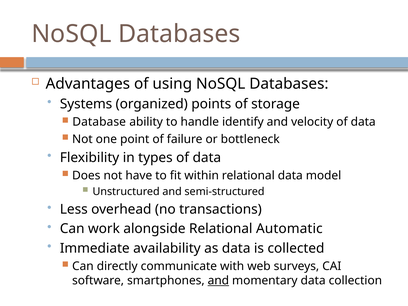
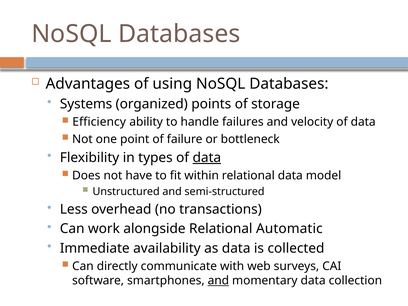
Database: Database -> Efficiency
identify: identify -> failures
data at (207, 158) underline: none -> present
